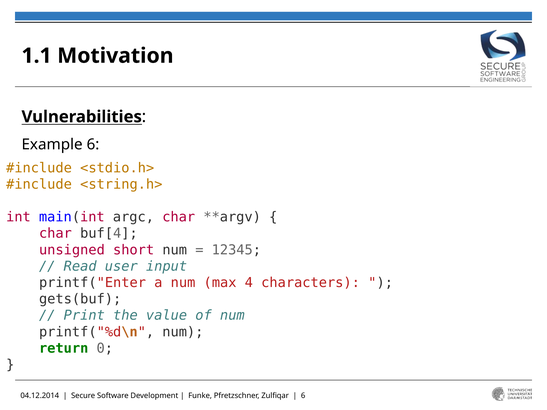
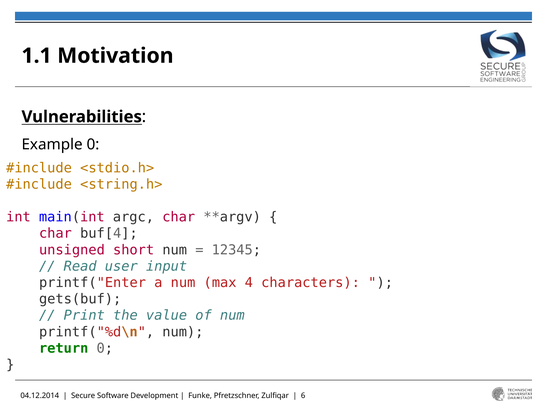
Example 6: 6 -> 0
